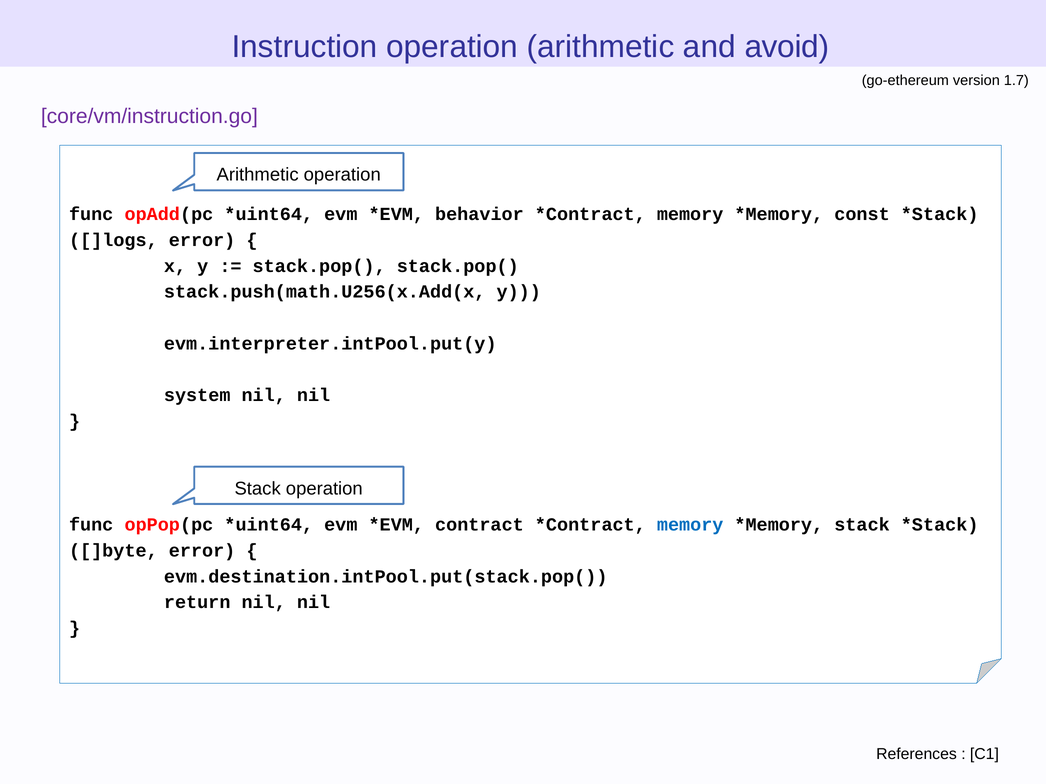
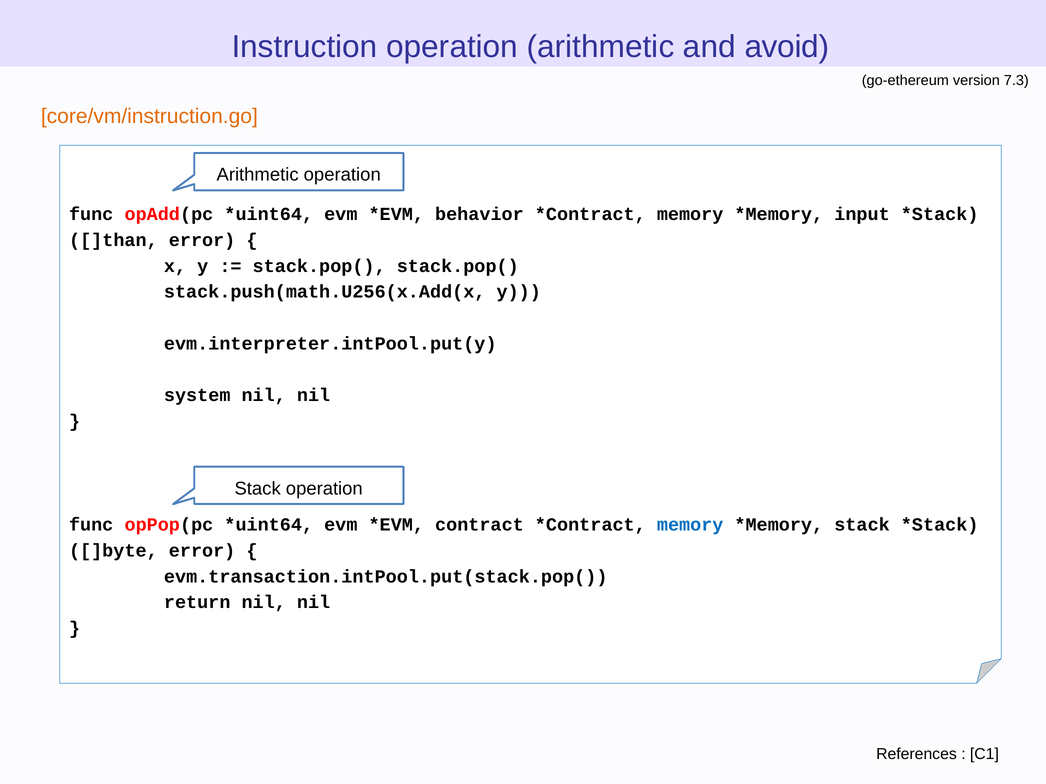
1.7: 1.7 -> 7.3
core/vm/instruction.go colour: purple -> orange
const: const -> input
]logs: ]logs -> ]than
evm.destination.intPool.put(stack.pop(: evm.destination.intPool.put(stack.pop( -> evm.transaction.intPool.put(stack.pop(
